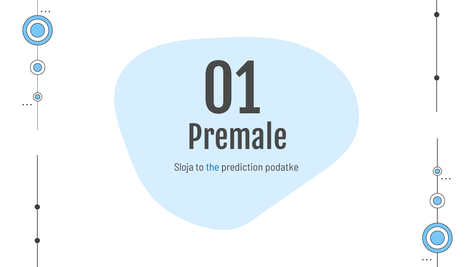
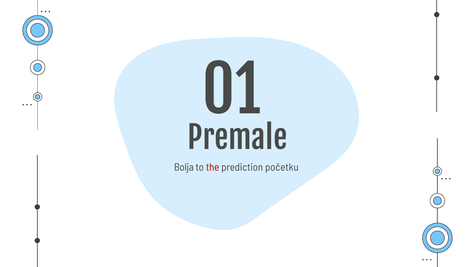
Sloja: Sloja -> Bolja
the colour: blue -> red
podatke: podatke -> početku
